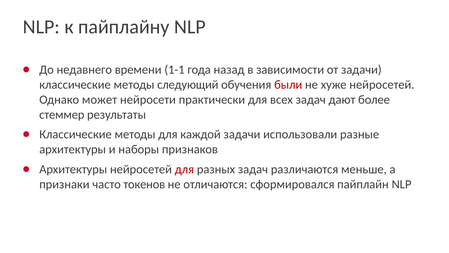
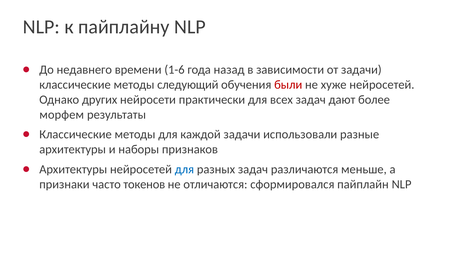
1-1: 1-1 -> 1-6
может: может -> других
стеммер: стеммер -> морфем
для at (184, 169) colour: red -> blue
